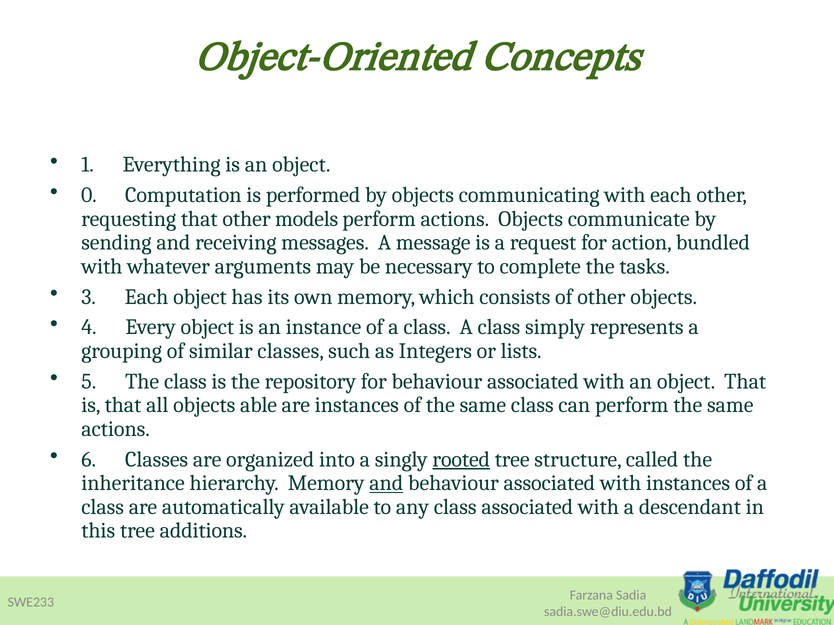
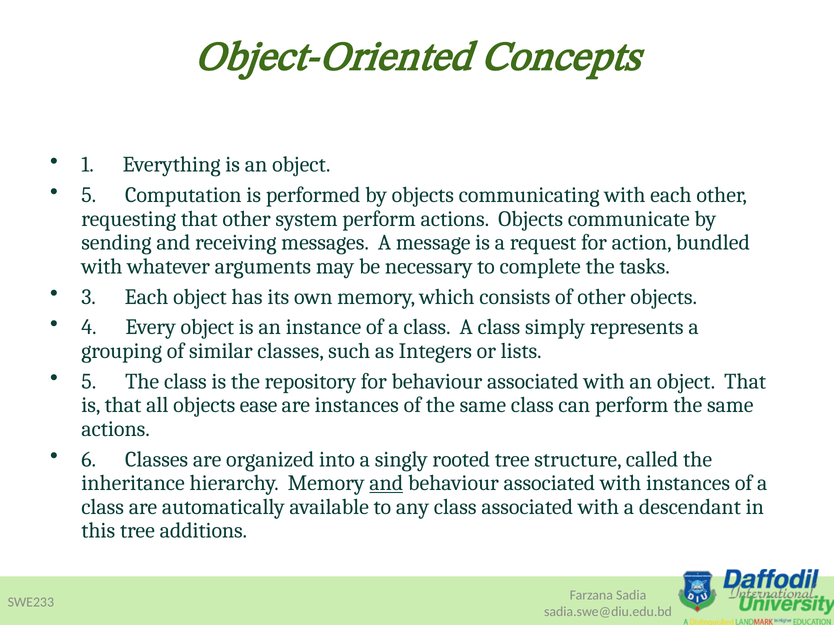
0 at (89, 195): 0 -> 5
models: models -> system
able: able -> ease
rooted underline: present -> none
